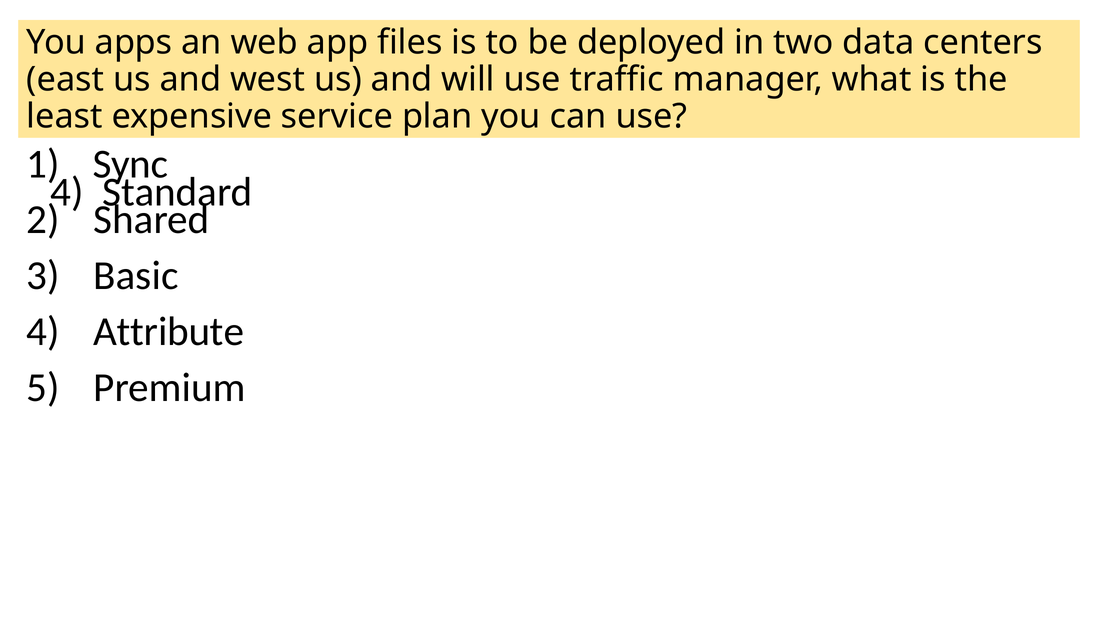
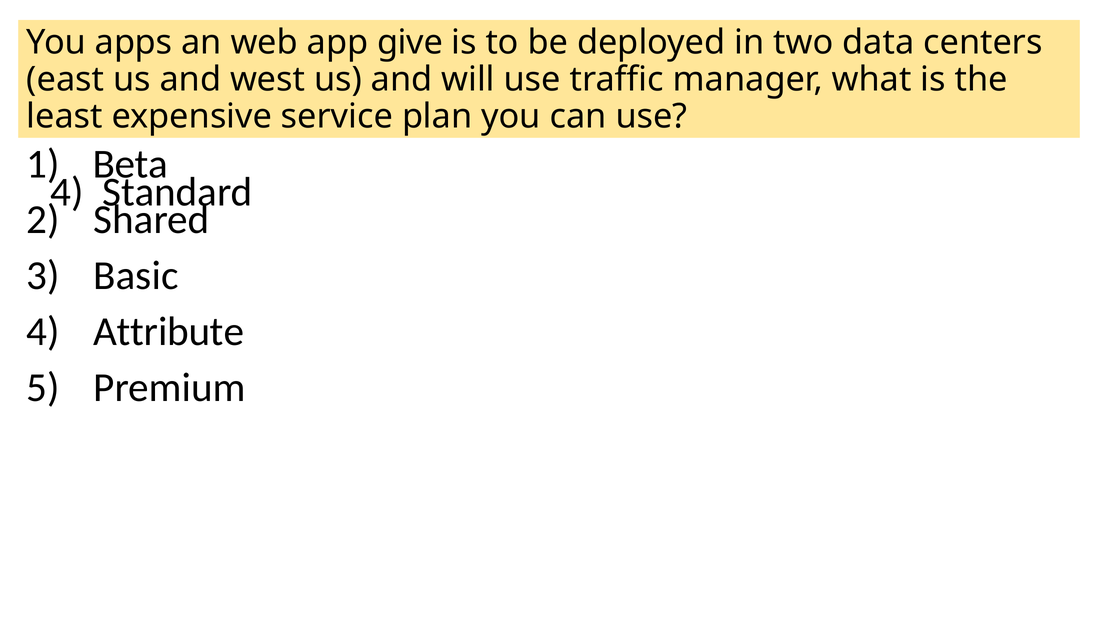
files: files -> give
Sync: Sync -> Beta
